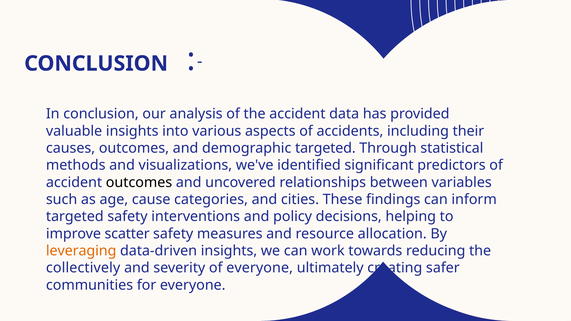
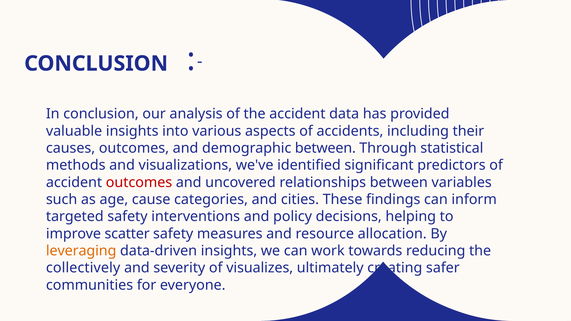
demographic targeted: targeted -> between
outcomes at (139, 182) colour: black -> red
of everyone: everyone -> visualizes
